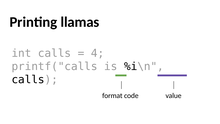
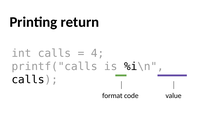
llamas: llamas -> return
